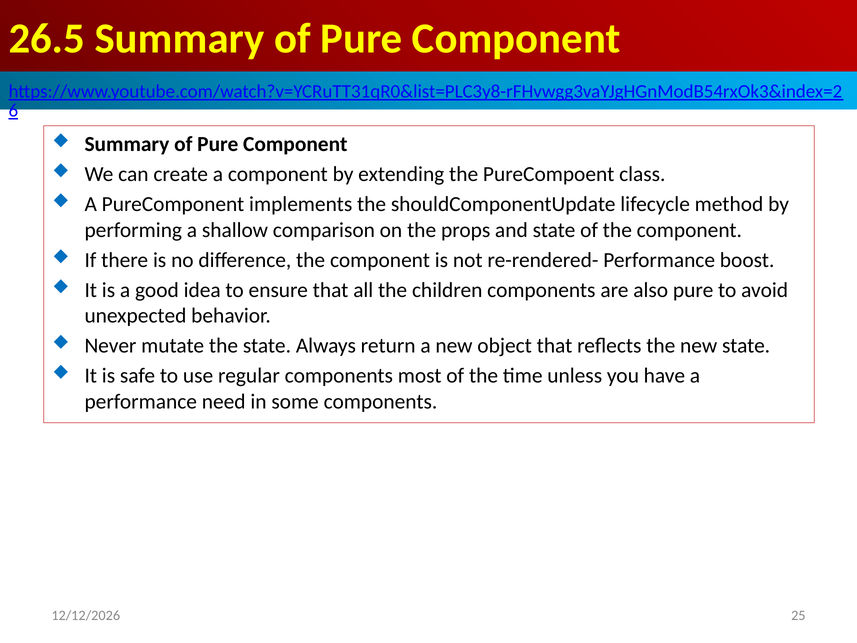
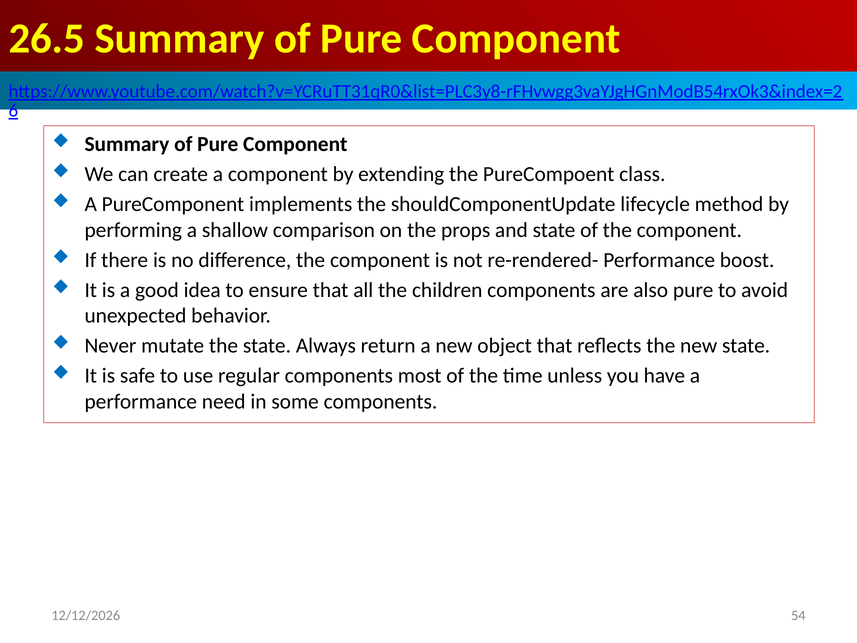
25: 25 -> 54
